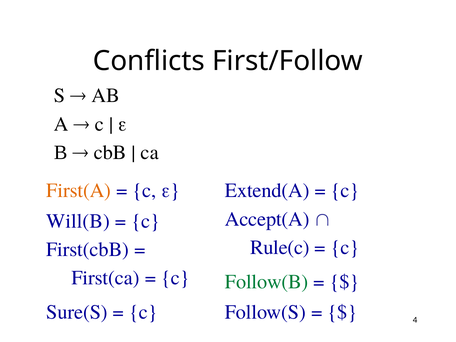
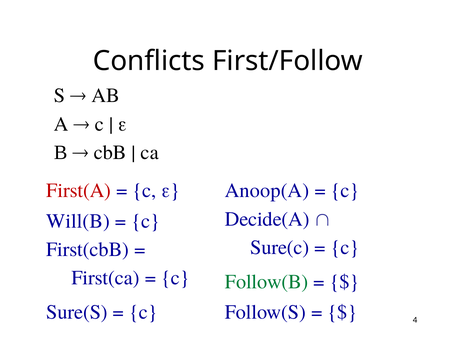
First(A colour: orange -> red
Extend(A: Extend(A -> Anoop(A
Accept(A: Accept(A -> Decide(A
Rule(c: Rule(c -> Sure(c
